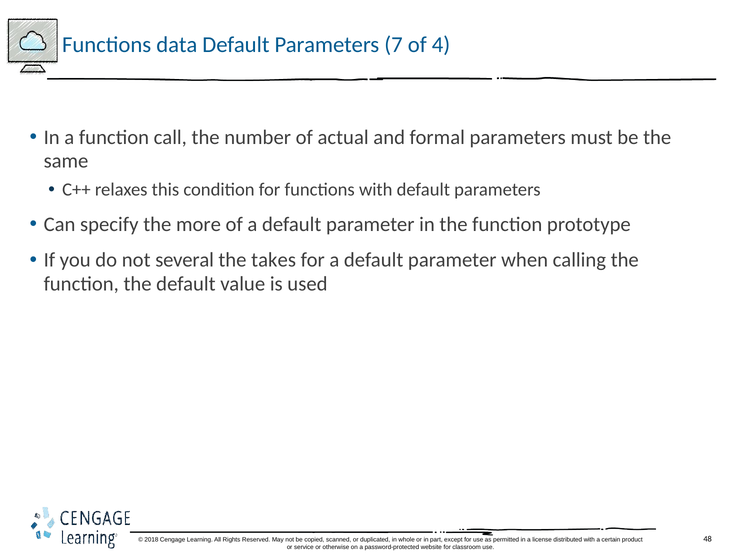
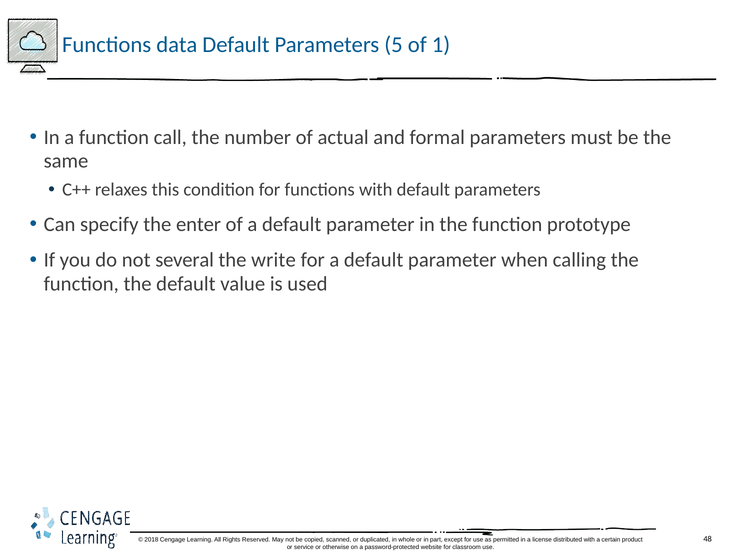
7: 7 -> 5
4: 4 -> 1
more: more -> enter
takes: takes -> write
